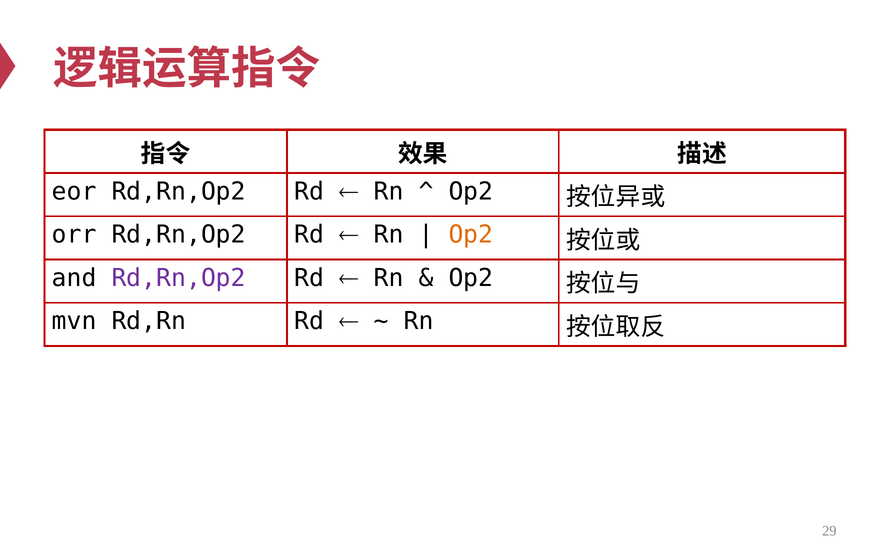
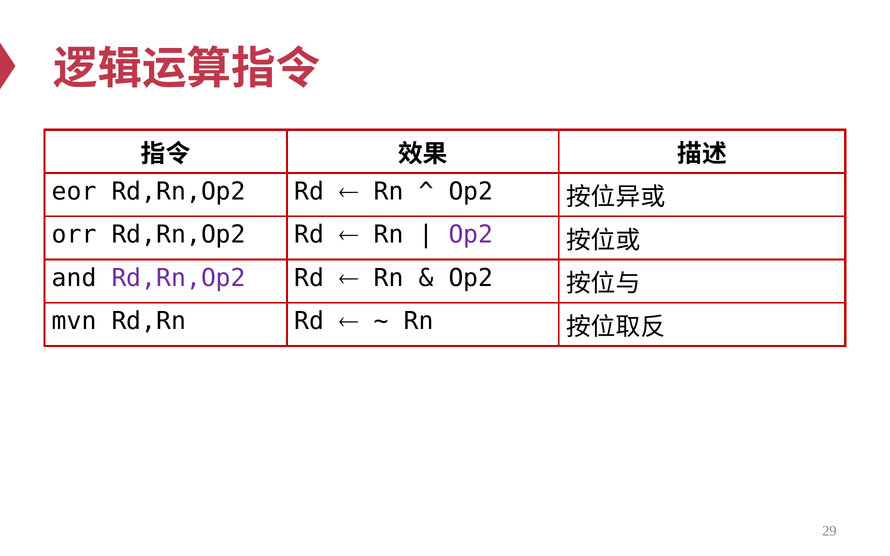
Op2 at (471, 235) colour: orange -> purple
